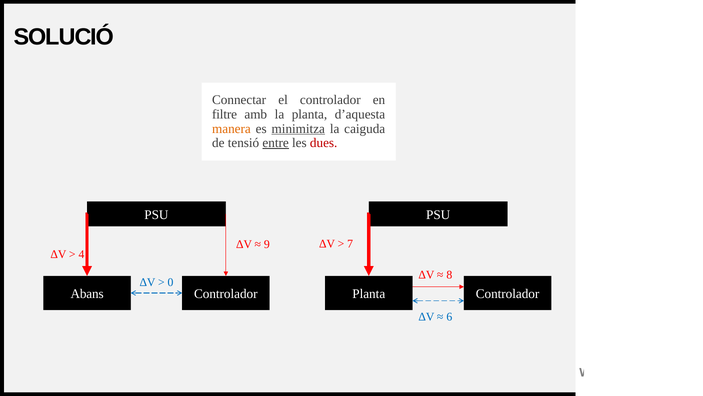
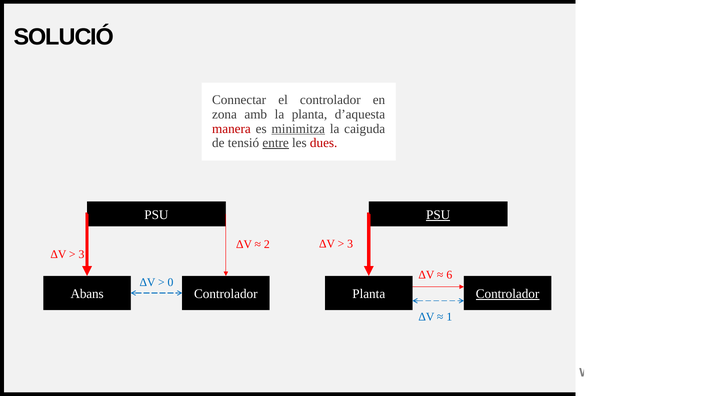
filtre: filtre -> zona
manera colour: orange -> red
PSU at (438, 215) underline: none -> present
7 at (350, 244): 7 -> 3
9: 9 -> 2
4 at (81, 254): 4 -> 3
8: 8 -> 6
Controlador at (508, 294) underline: none -> present
6: 6 -> 1
